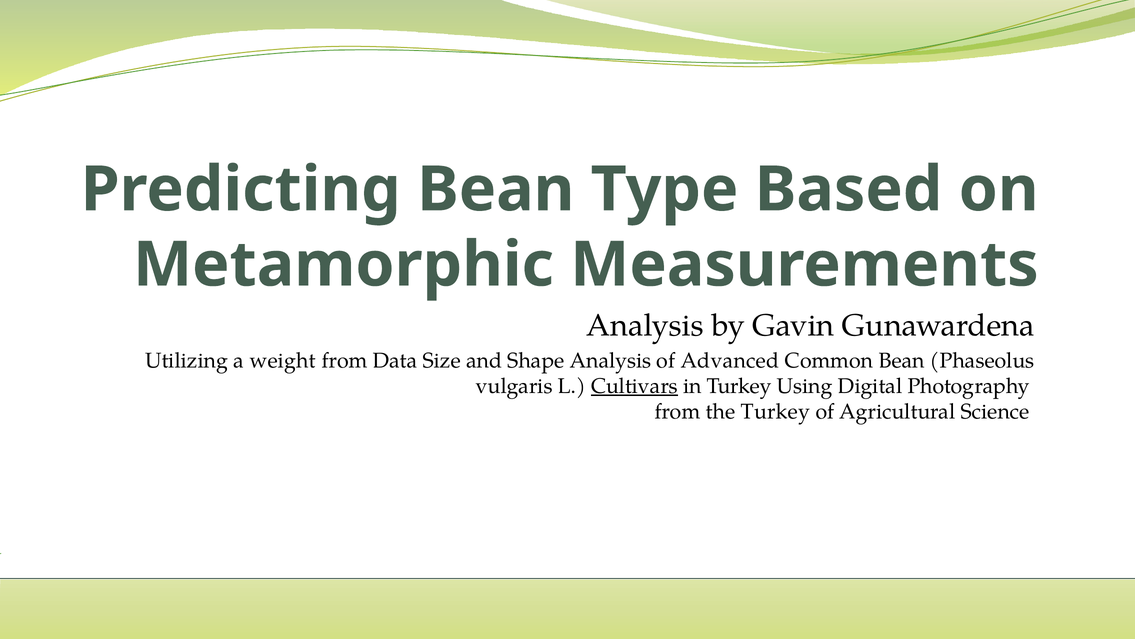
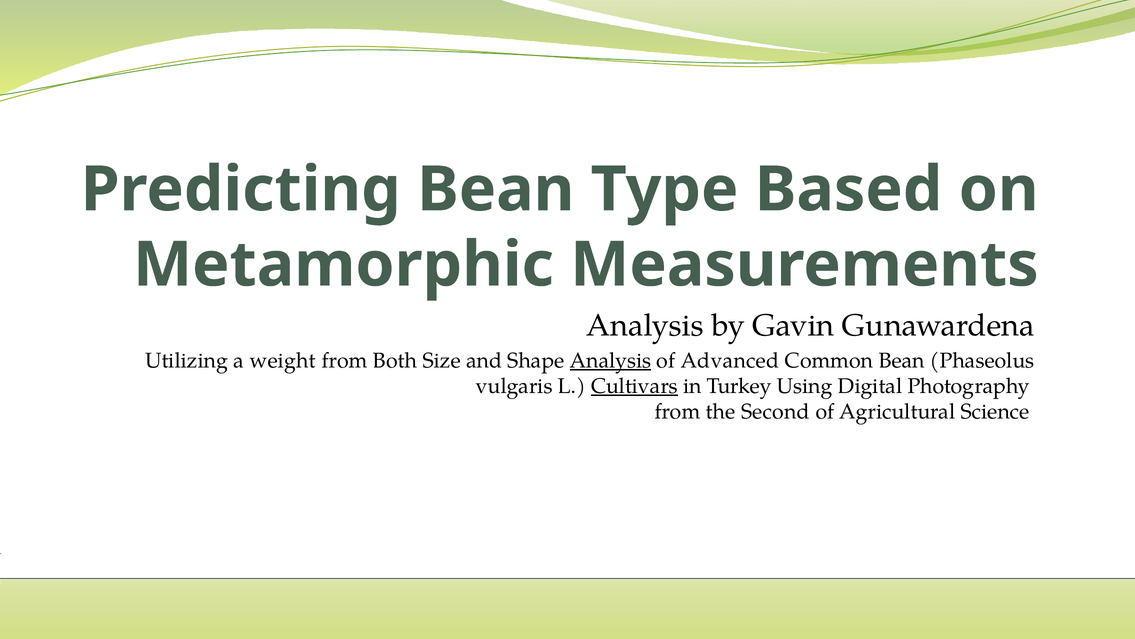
Data: Data -> Both
Analysis at (611, 360) underline: none -> present
the Turkey: Turkey -> Second
